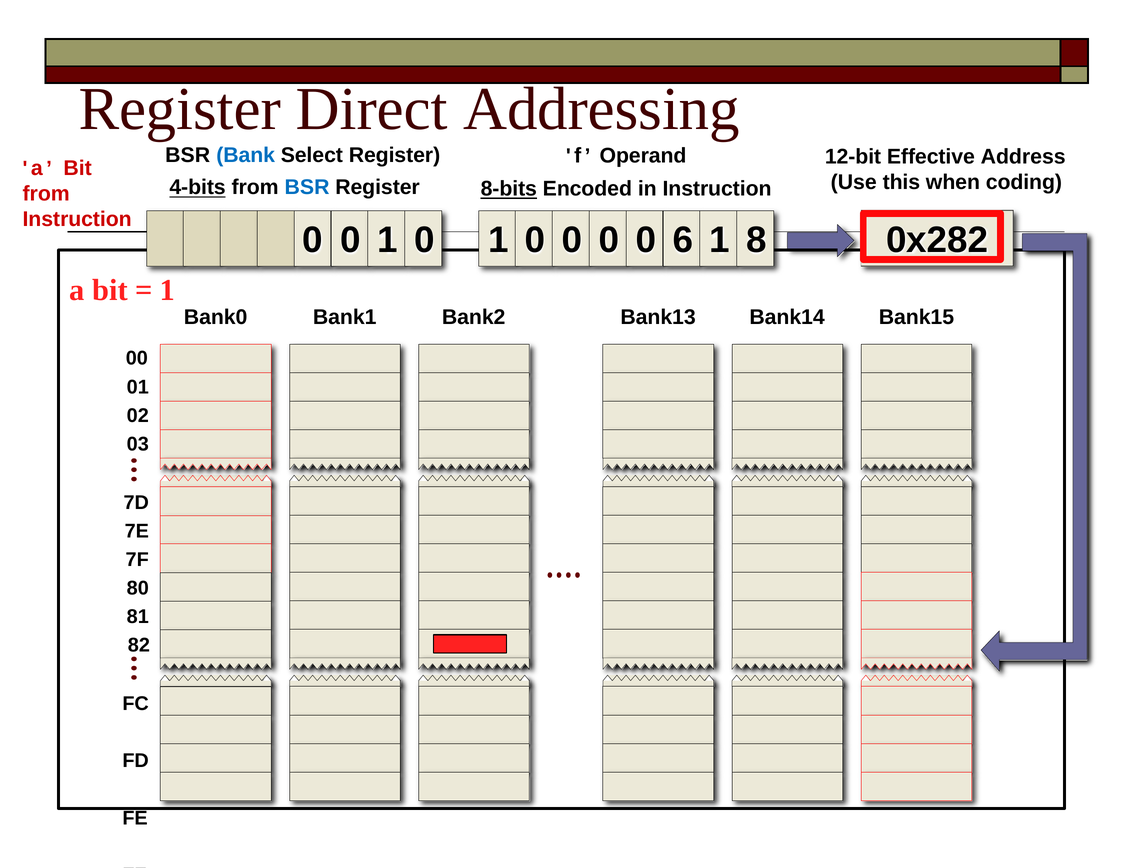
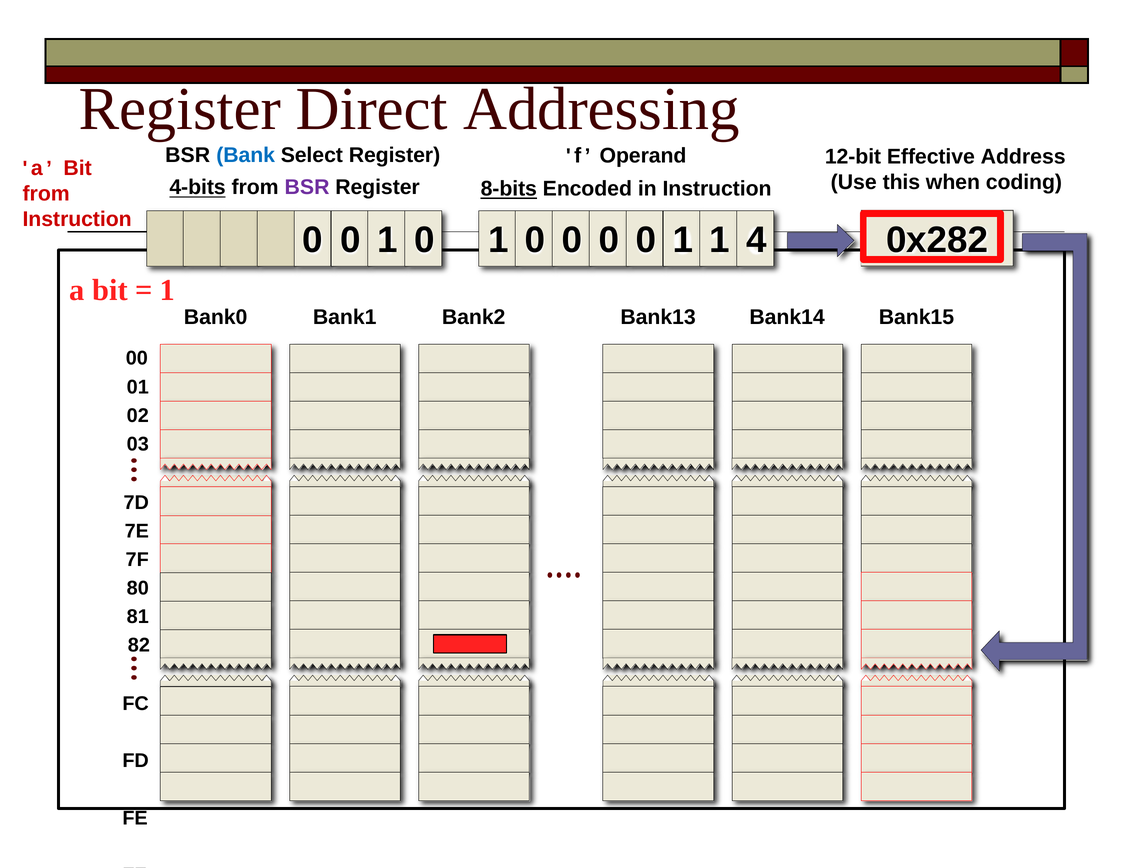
BSR at (307, 187) colour: blue -> purple
0 0 0 6: 6 -> 1
8: 8 -> 4
